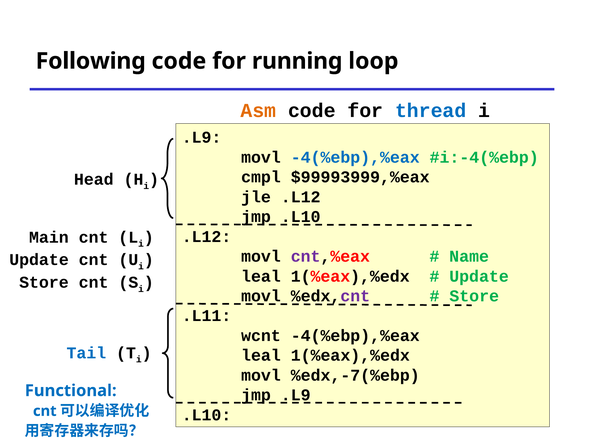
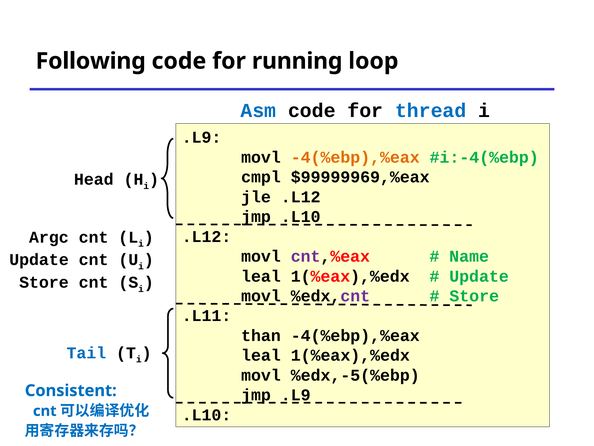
Asm colour: orange -> blue
-4(%ebp),%eax at (355, 157) colour: blue -> orange
$99993999,%eax: $99993999,%eax -> $99999969,%eax
Main: Main -> Argc
wcnt: wcnt -> than
%edx,-7(%ebp: %edx,-7(%ebp -> %edx,-5(%ebp
Functional: Functional -> Consistent
